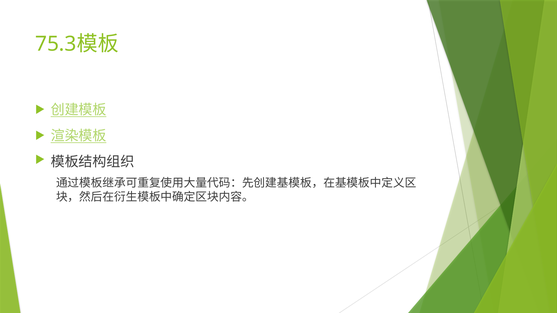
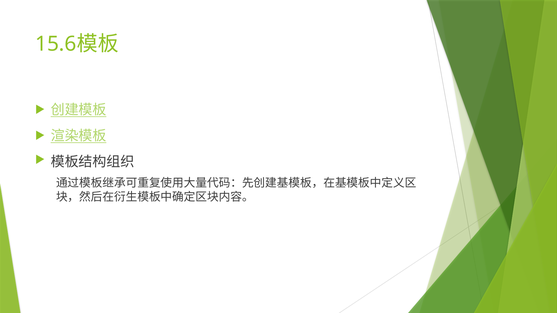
75.3: 75.3 -> 15.6
